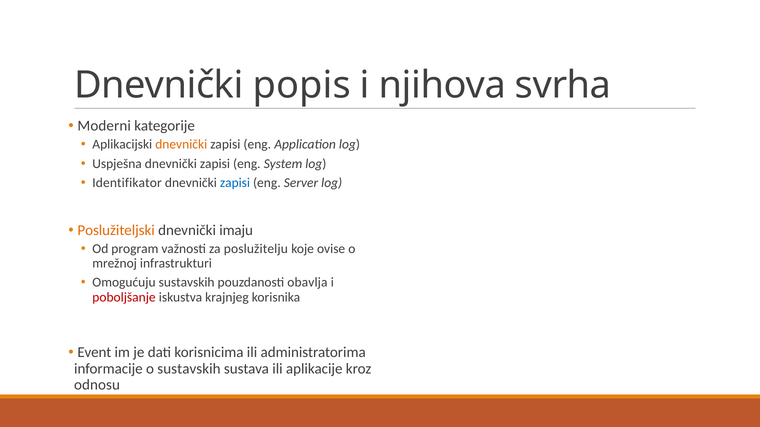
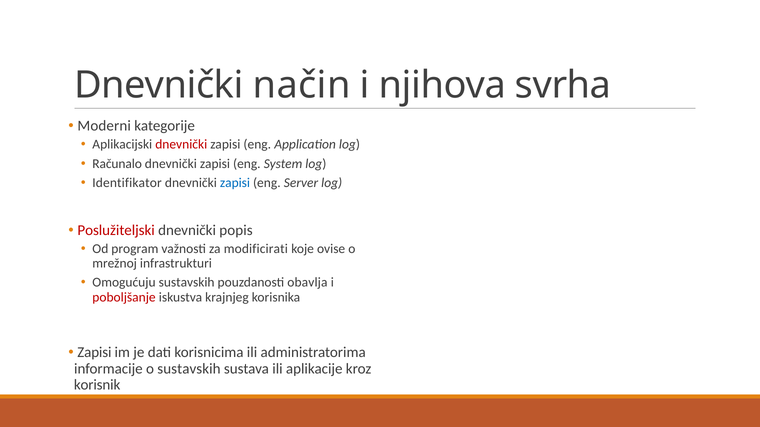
popis: popis -> način
dnevnički at (181, 145) colour: orange -> red
Uspješna: Uspješna -> Računalo
Poslužiteljski colour: orange -> red
imaju: imaju -> popis
poslužitelju: poslužitelju -> modificirati
Event at (94, 353): Event -> Zapisi
odnosu: odnosu -> korisnik
